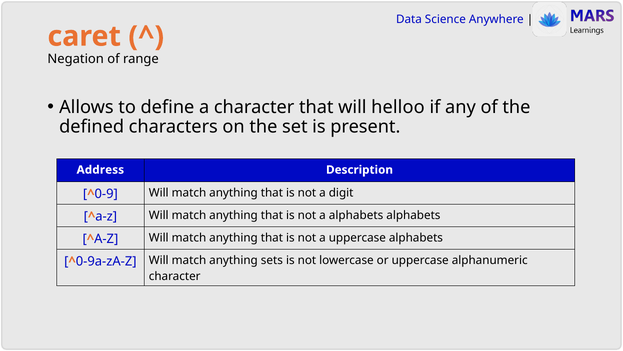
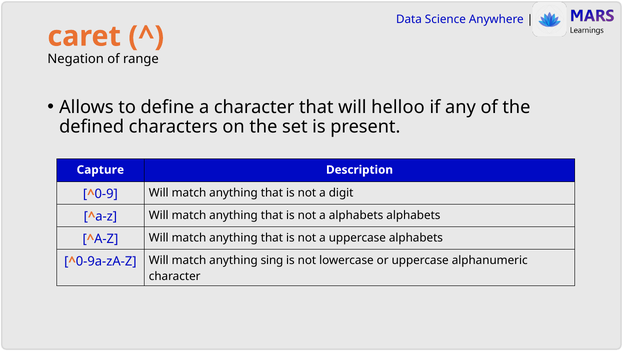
Address: Address -> Capture
sets: sets -> sing
